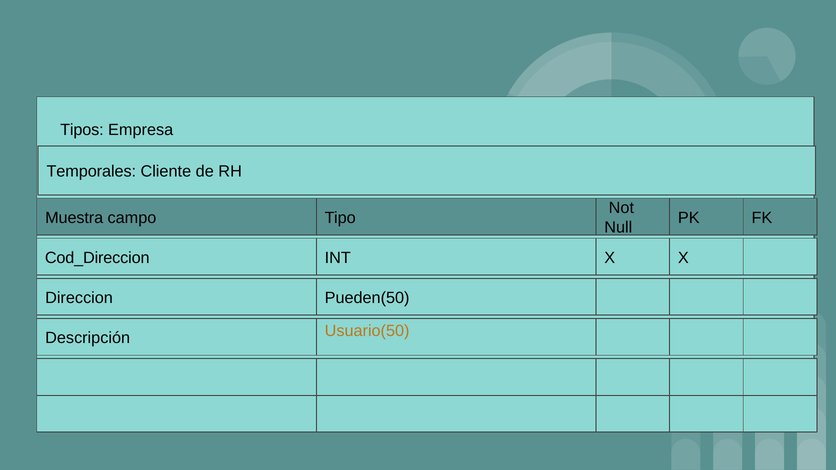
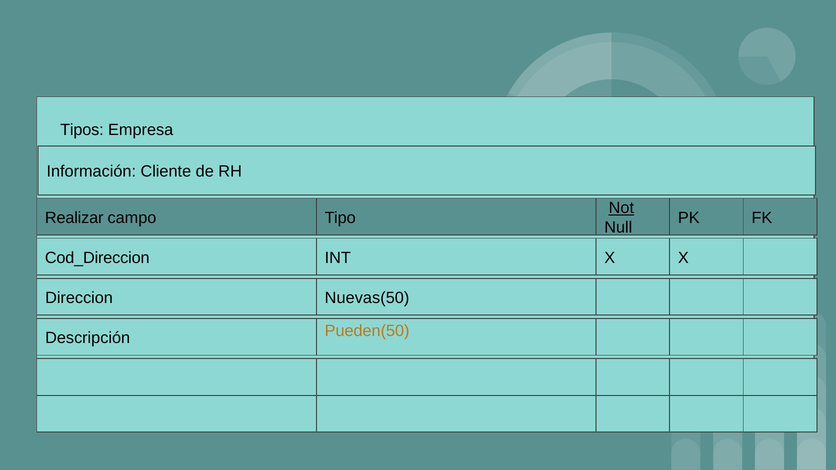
Temporales: Temporales -> Información
Not underline: none -> present
Muestra: Muestra -> Realizar
Pueden(50: Pueden(50 -> Nuevas(50
Usuario(50: Usuario(50 -> Pueden(50
